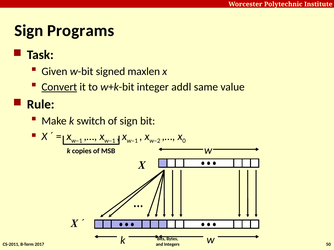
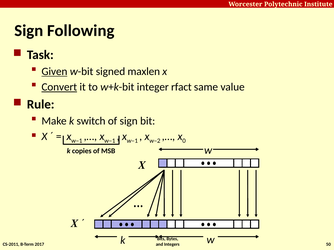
Programs: Programs -> Following
Given underline: none -> present
addl: addl -> rfact
